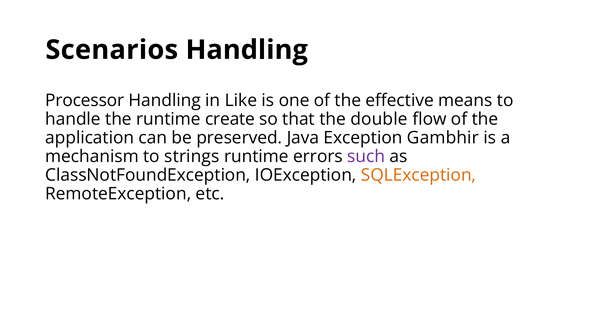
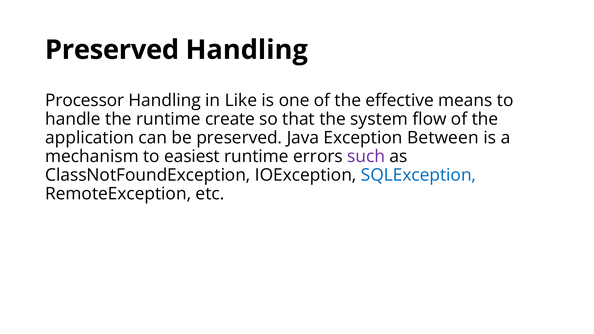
Scenarios at (112, 50): Scenarios -> Preserved
double: double -> system
Gambhir: Gambhir -> Between
strings: strings -> easiest
SQLException colour: orange -> blue
